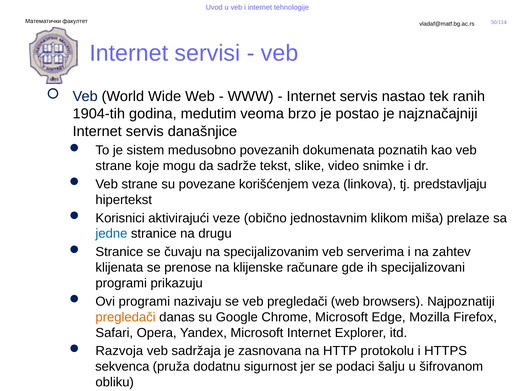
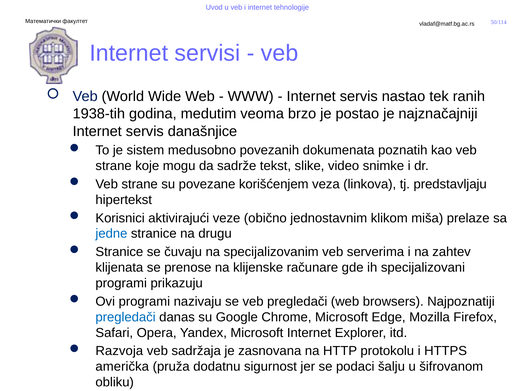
1904-tih: 1904-tih -> 1938-tih
pregledači at (126, 318) colour: orange -> blue
sekvenca: sekvenca -> američka
